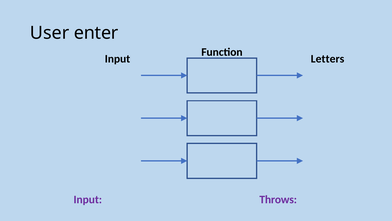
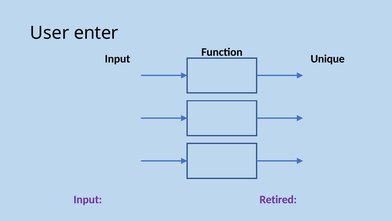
Letters: Letters -> Unique
Throws: Throws -> Retired
